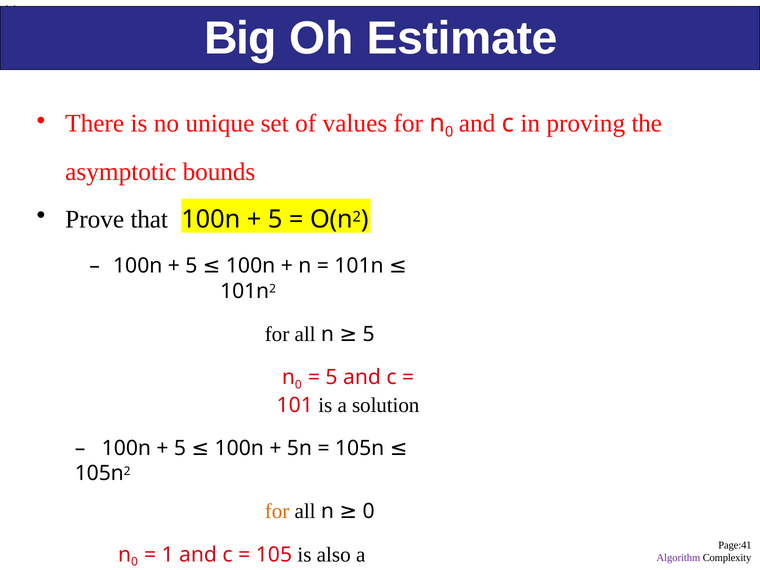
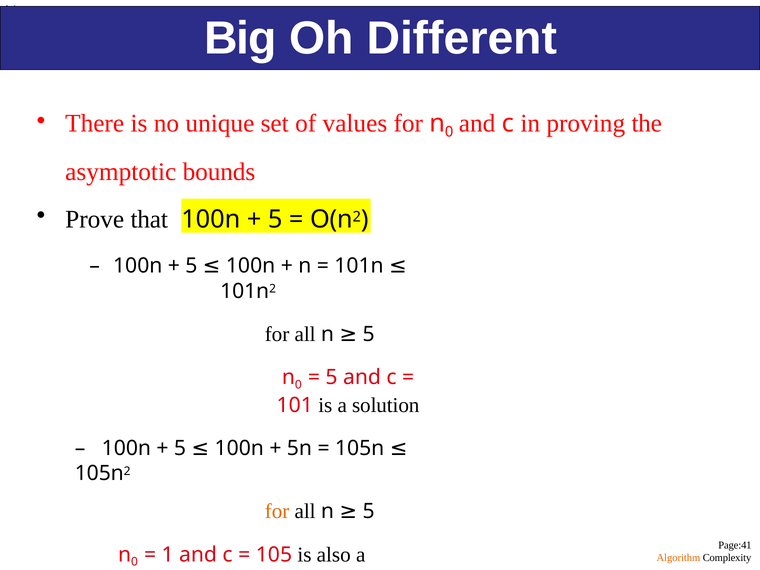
Estimate: Estimate -> Different
0 at (369, 512): 0 -> 5
Algorithm colour: purple -> orange
